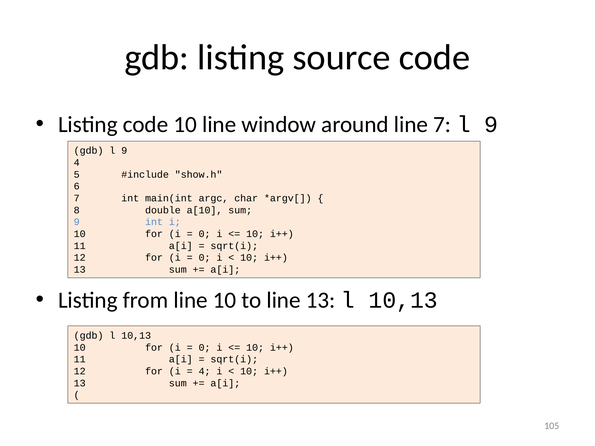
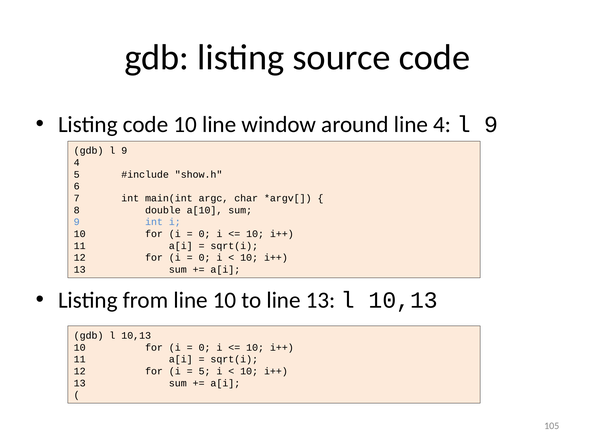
line 7: 7 -> 4
4 at (205, 371): 4 -> 5
